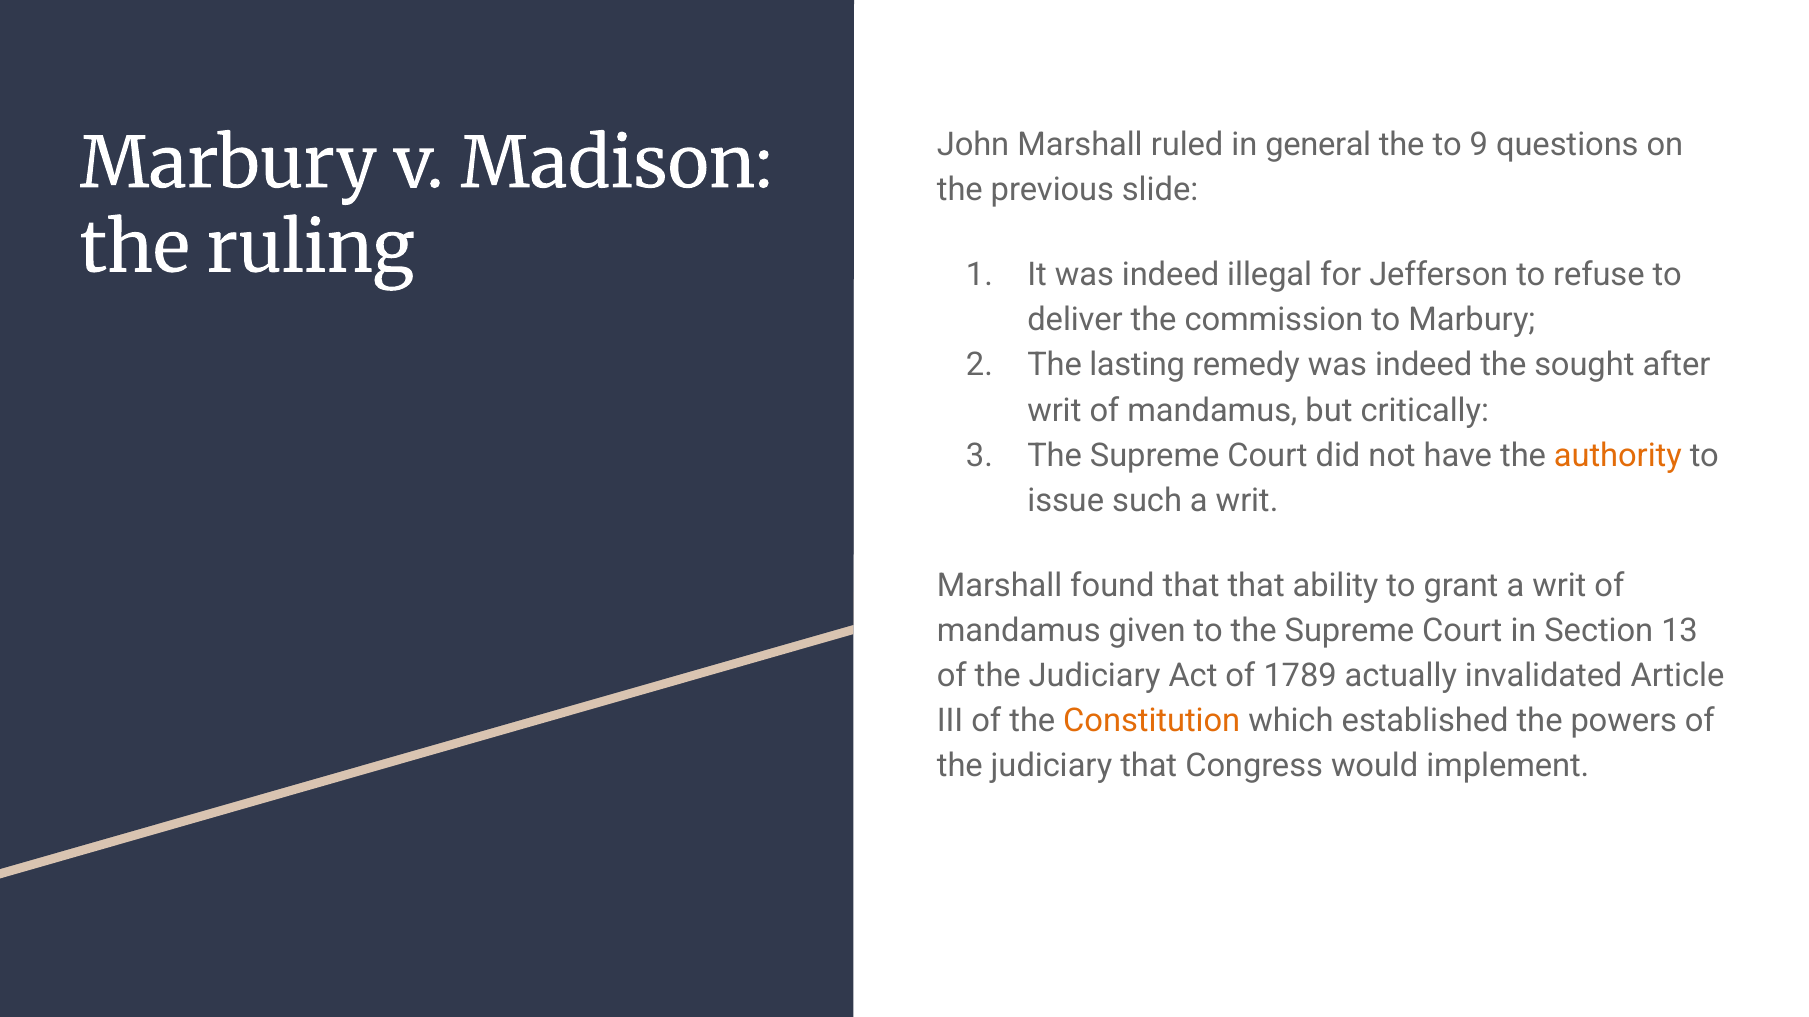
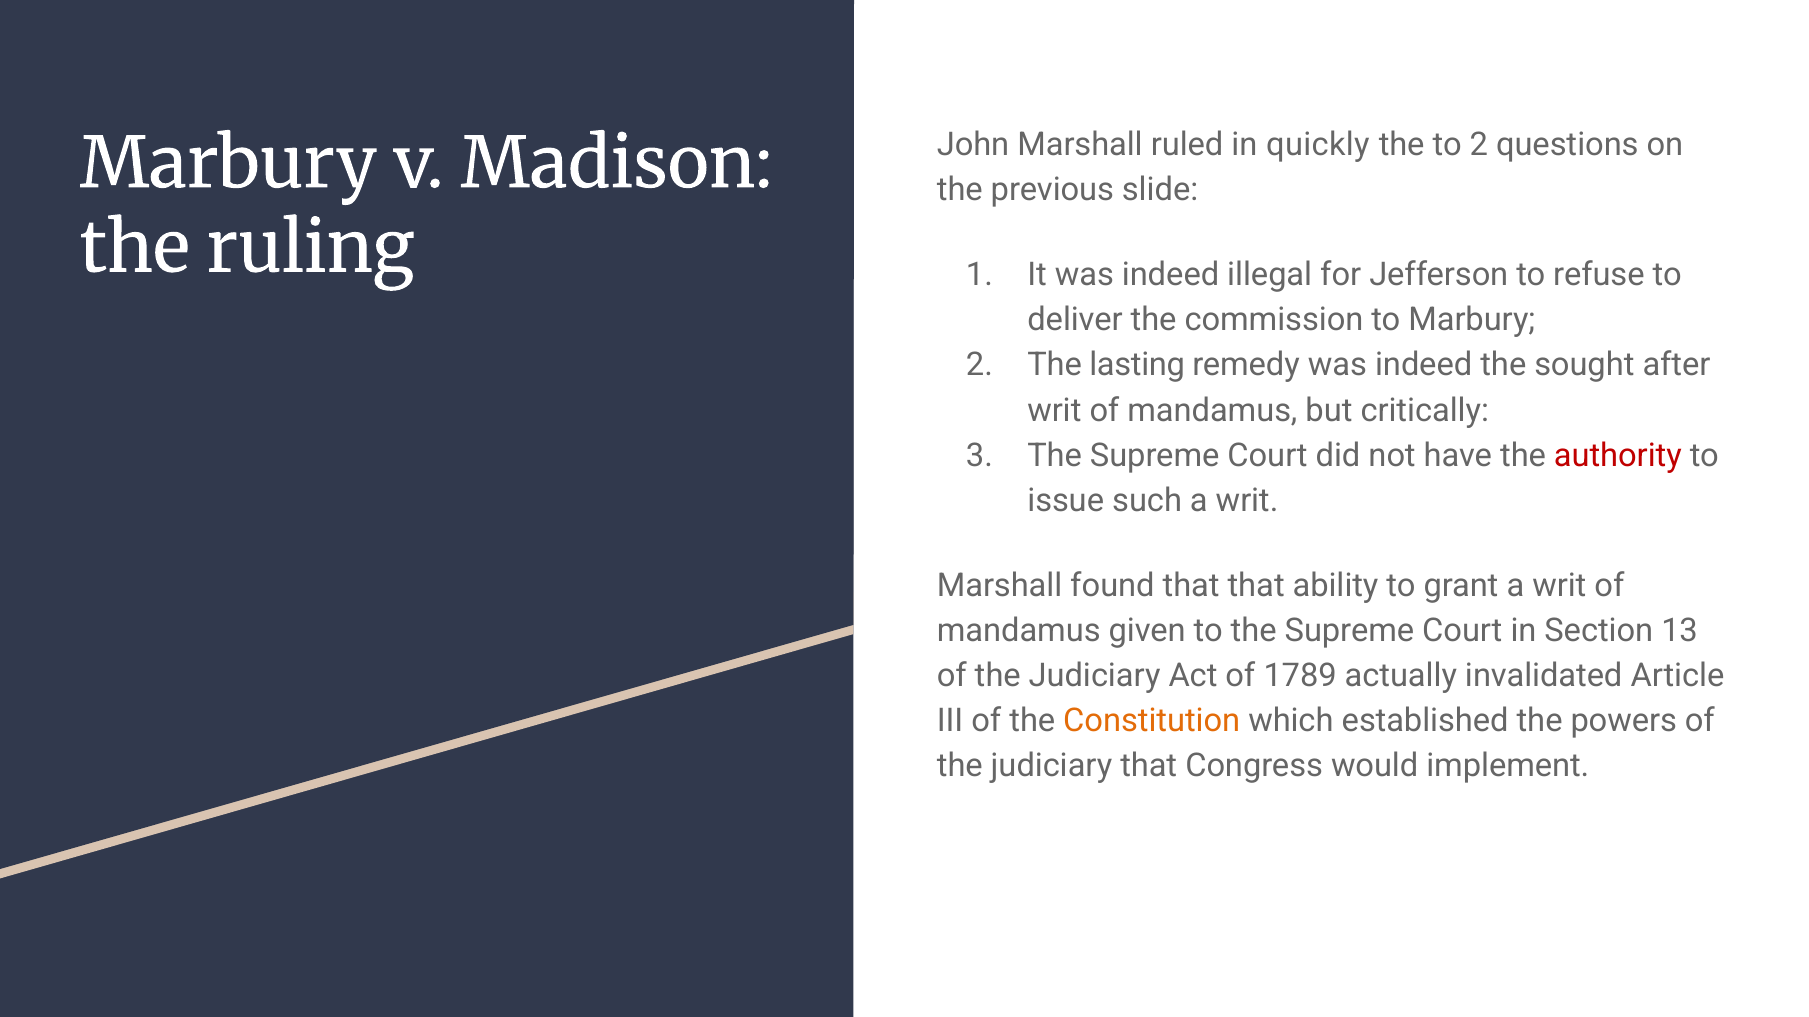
general: general -> quickly
to 9: 9 -> 2
authority colour: orange -> red
